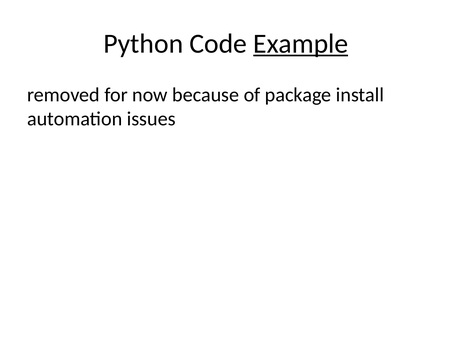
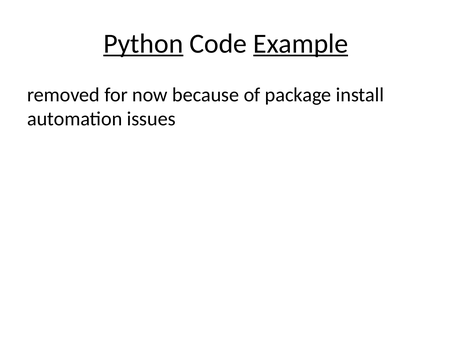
Python underline: none -> present
